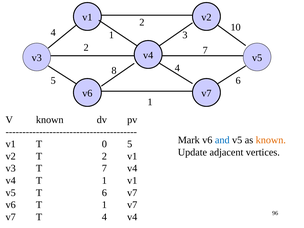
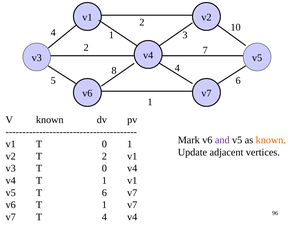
and colour: blue -> purple
0 5: 5 -> 1
v3 T 7: 7 -> 0
